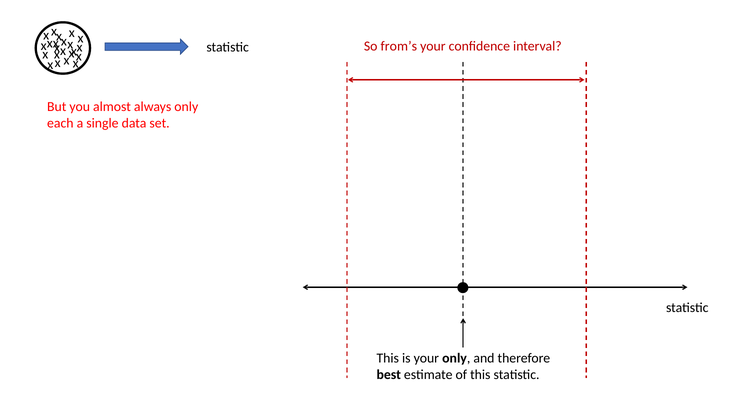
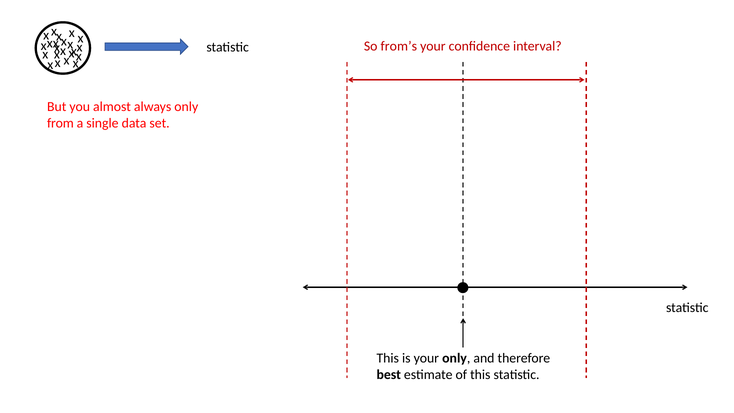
each: each -> from
